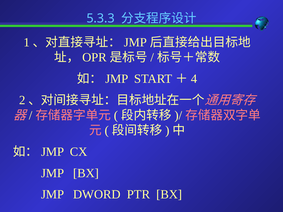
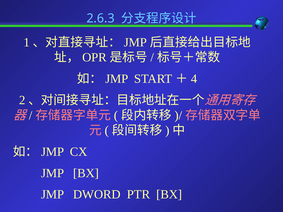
5.3.3: 5.3.3 -> 2.6.3
